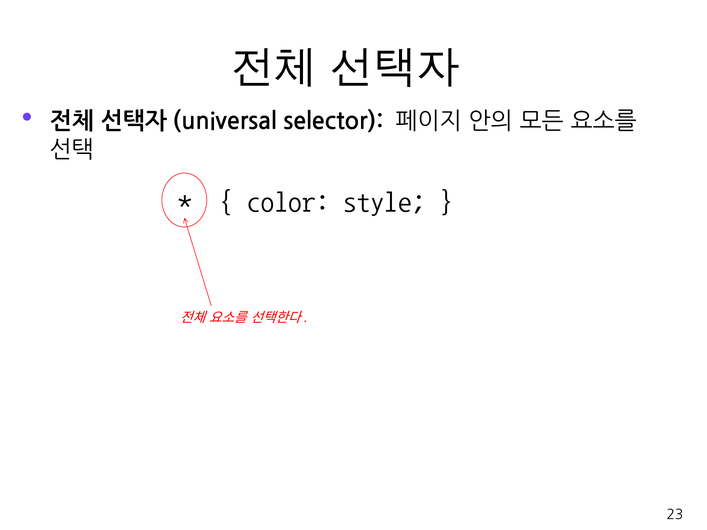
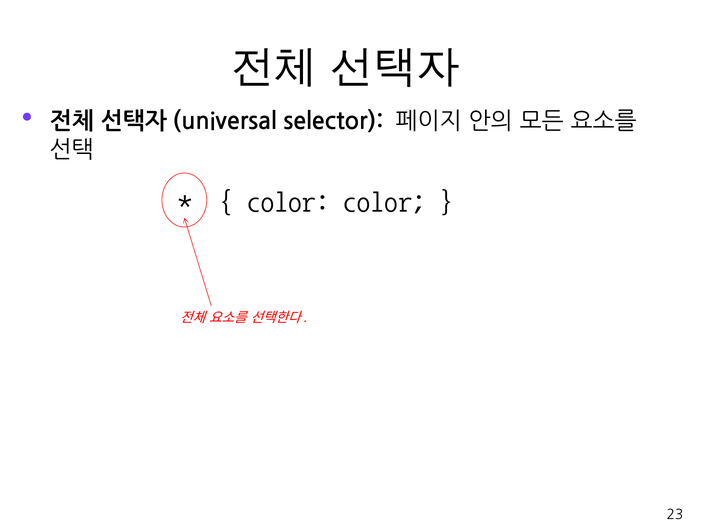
color style: style -> color
